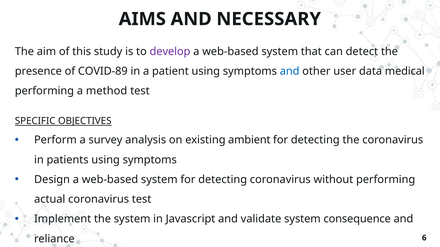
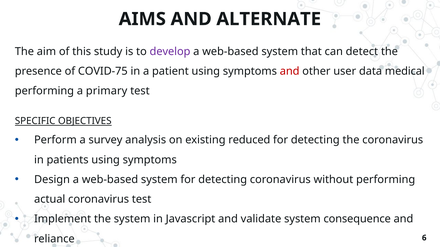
NECESSARY: NECESSARY -> ALTERNATE
COVID-89: COVID-89 -> COVID-75
and at (290, 71) colour: blue -> red
method: method -> primary
ambient: ambient -> reduced
